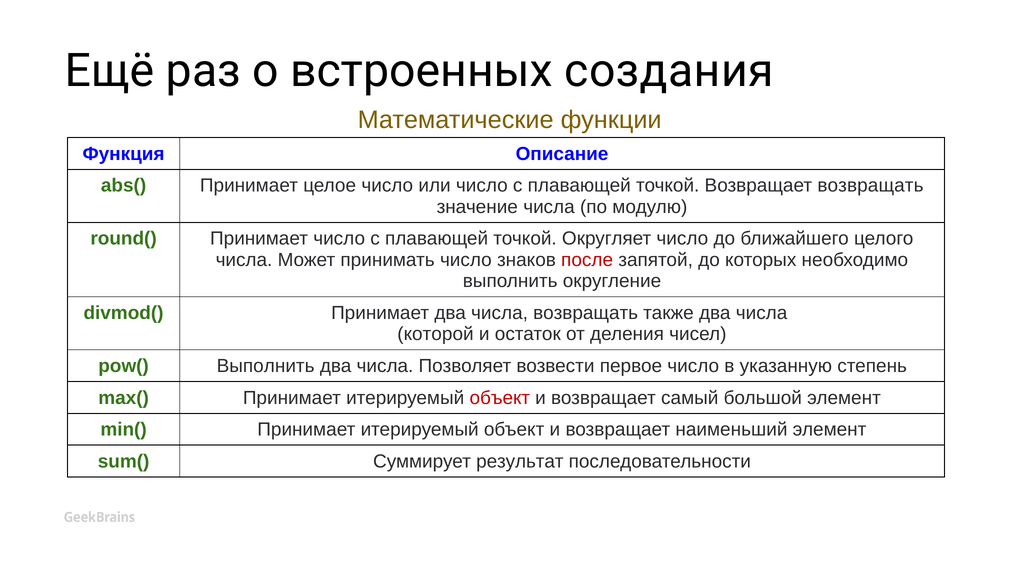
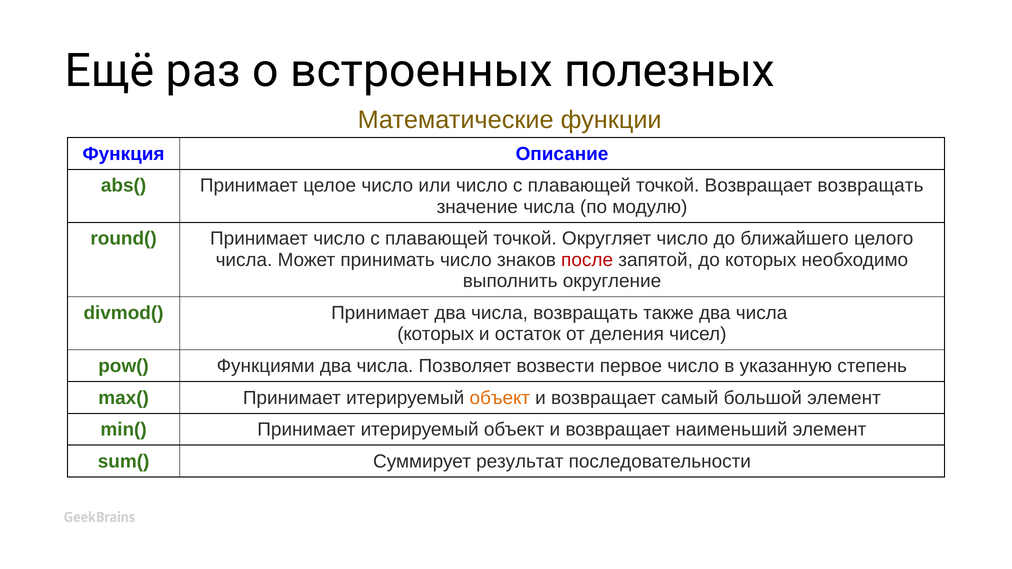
создания: создания -> полезных
которой at (436, 334): которой -> которых
pow( Выполнить: Выполнить -> Функциями
объект at (500, 398) colour: red -> orange
